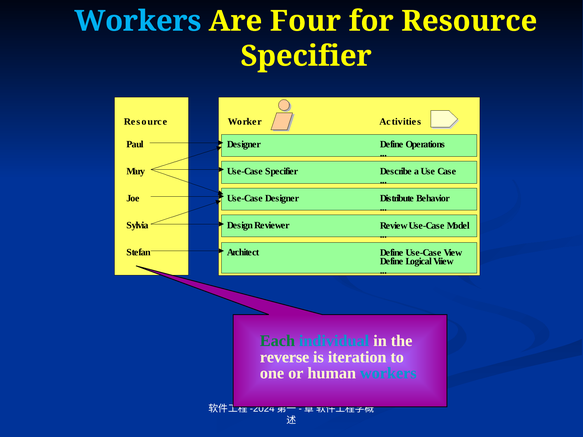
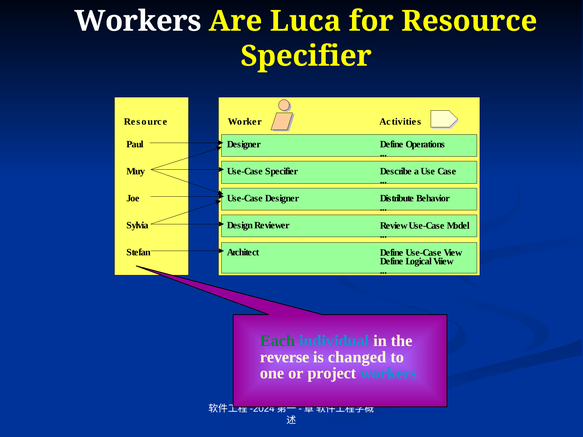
Workers at (138, 21) colour: light blue -> white
Four: Four -> Luca
iteration: iteration -> changed
human: human -> project
